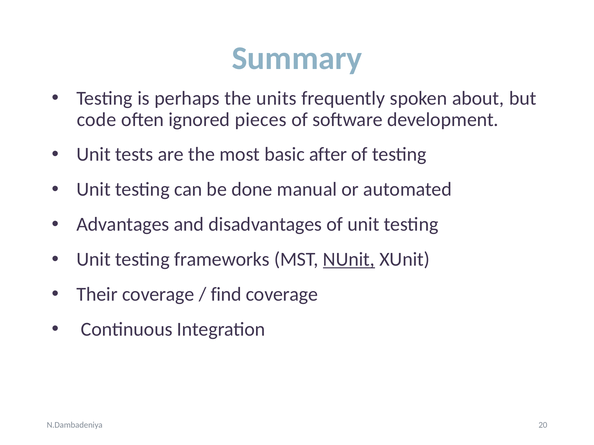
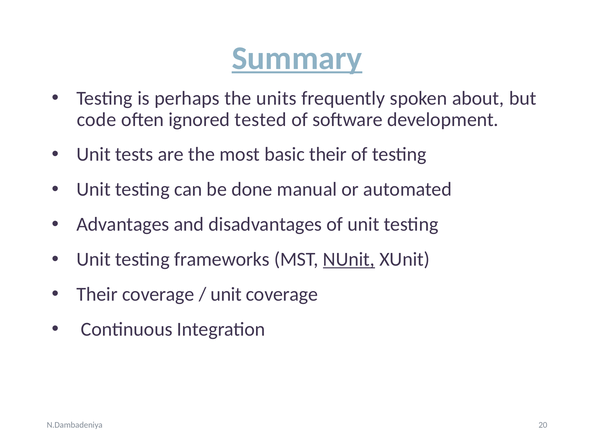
Summary underline: none -> present
pieces: pieces -> tested
basic after: after -> their
find at (226, 295): find -> unit
